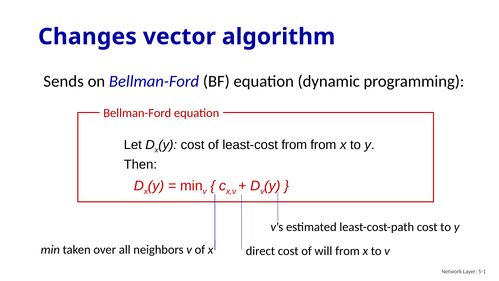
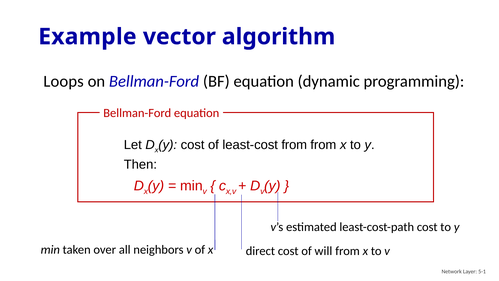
Changes: Changes -> Example
Sends: Sends -> Loops
